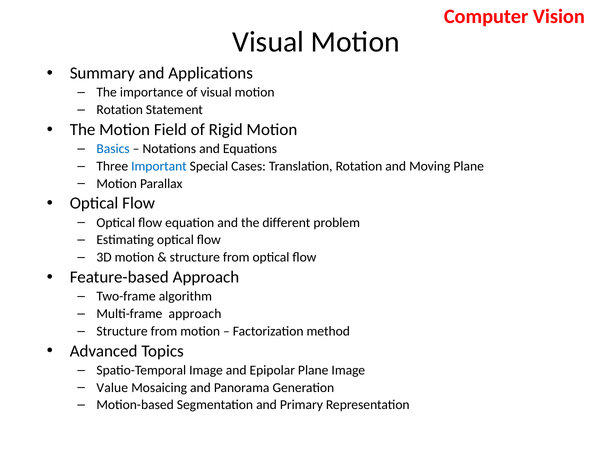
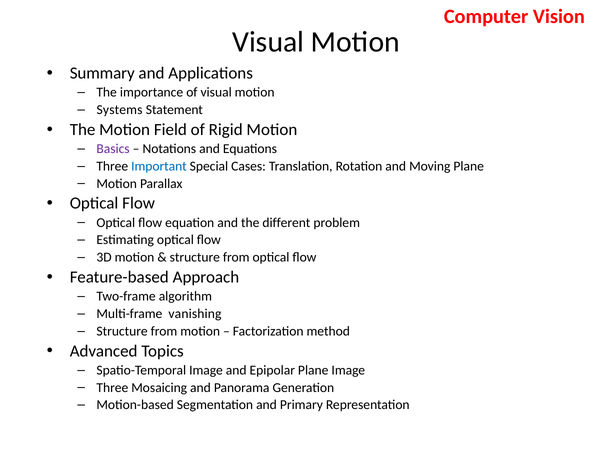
Rotation at (120, 110): Rotation -> Systems
Basics colour: blue -> purple
Multi-frame approach: approach -> vanishing
Value at (112, 388): Value -> Three
